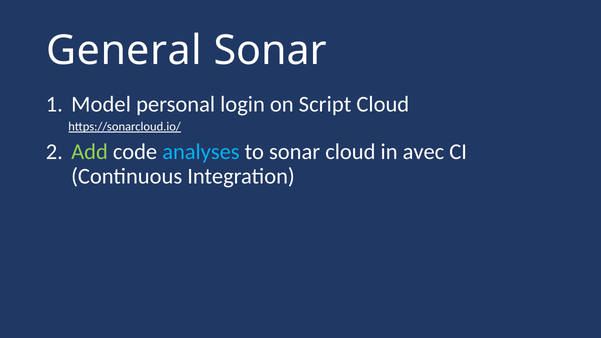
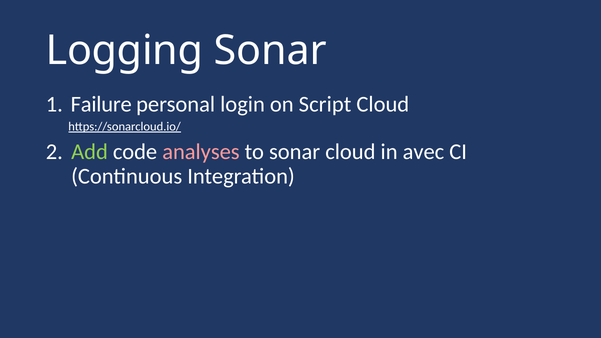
General: General -> Logging
Model: Model -> Failure
analyses colour: light blue -> pink
